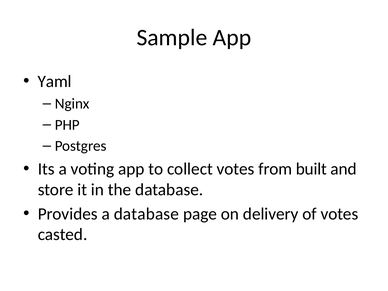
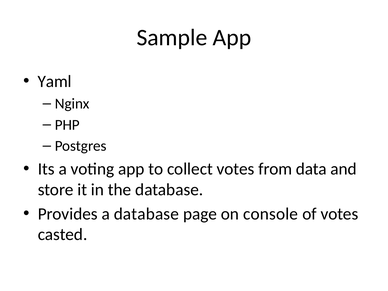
built: built -> data
delivery: delivery -> console
